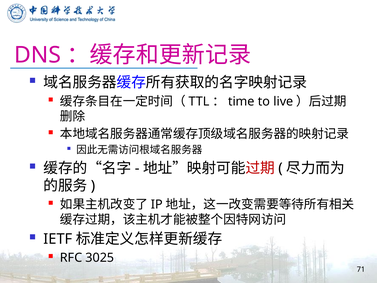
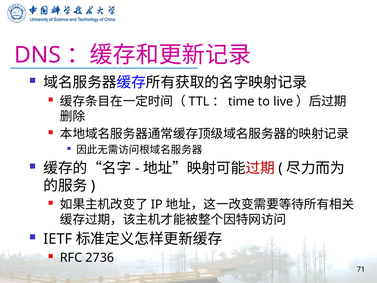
3025: 3025 -> 2736
